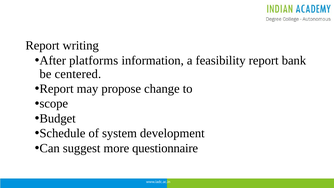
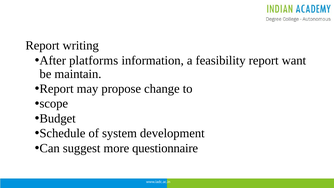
bank: bank -> want
centered: centered -> maintain
